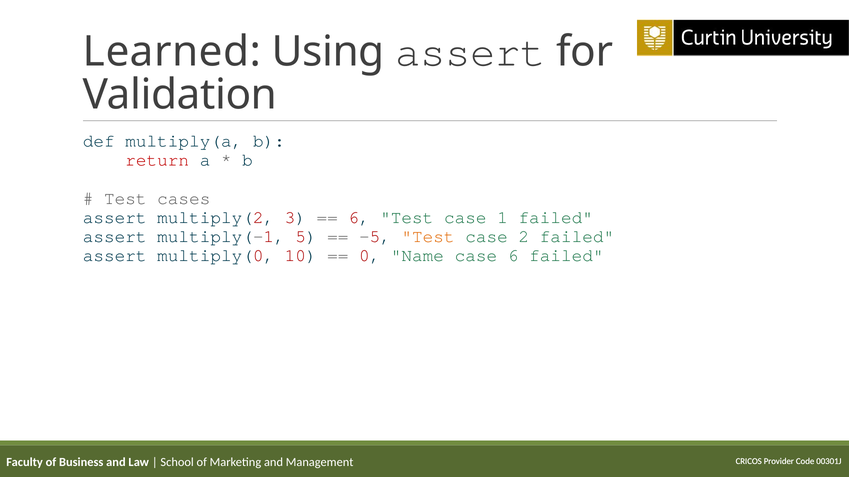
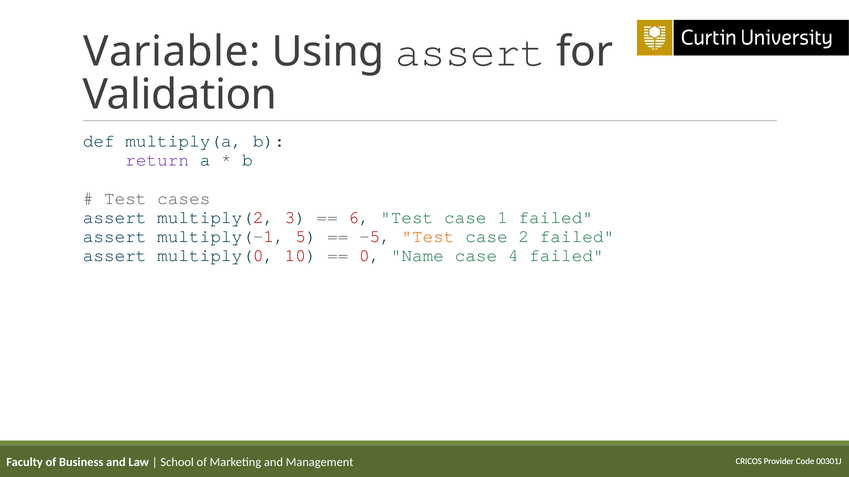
Learned: Learned -> Variable
return colour: red -> purple
case 6: 6 -> 4
